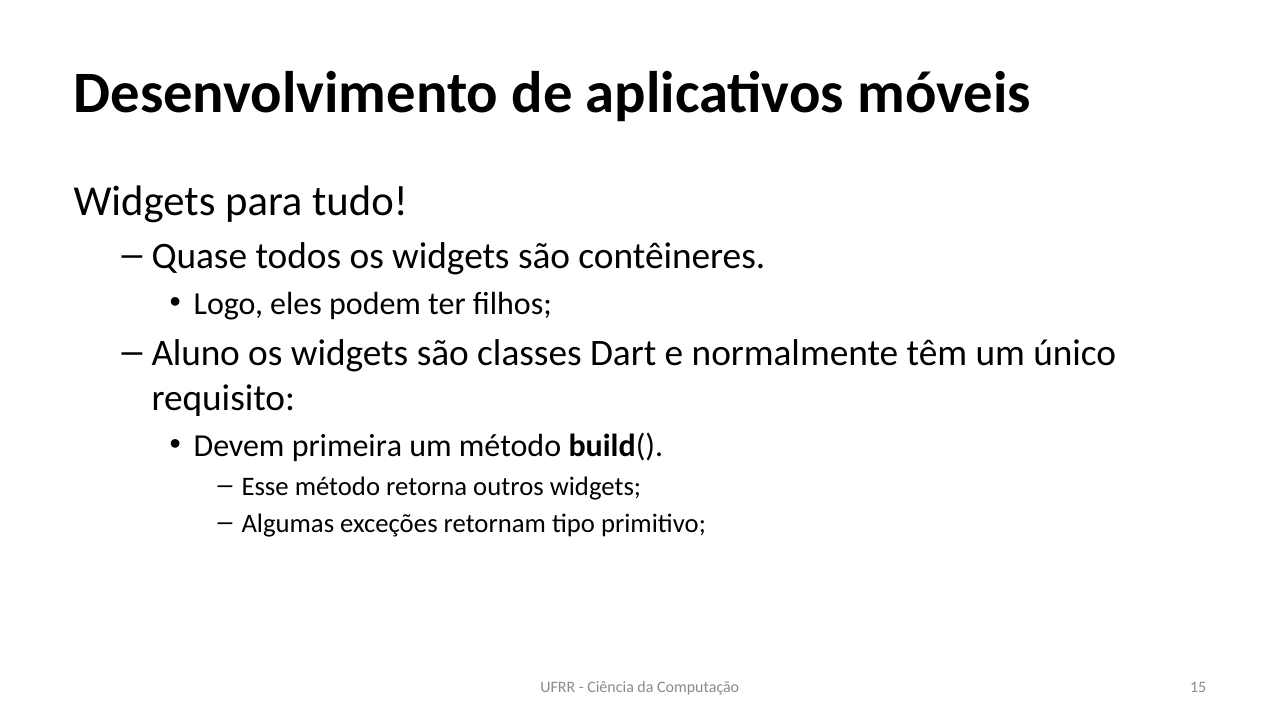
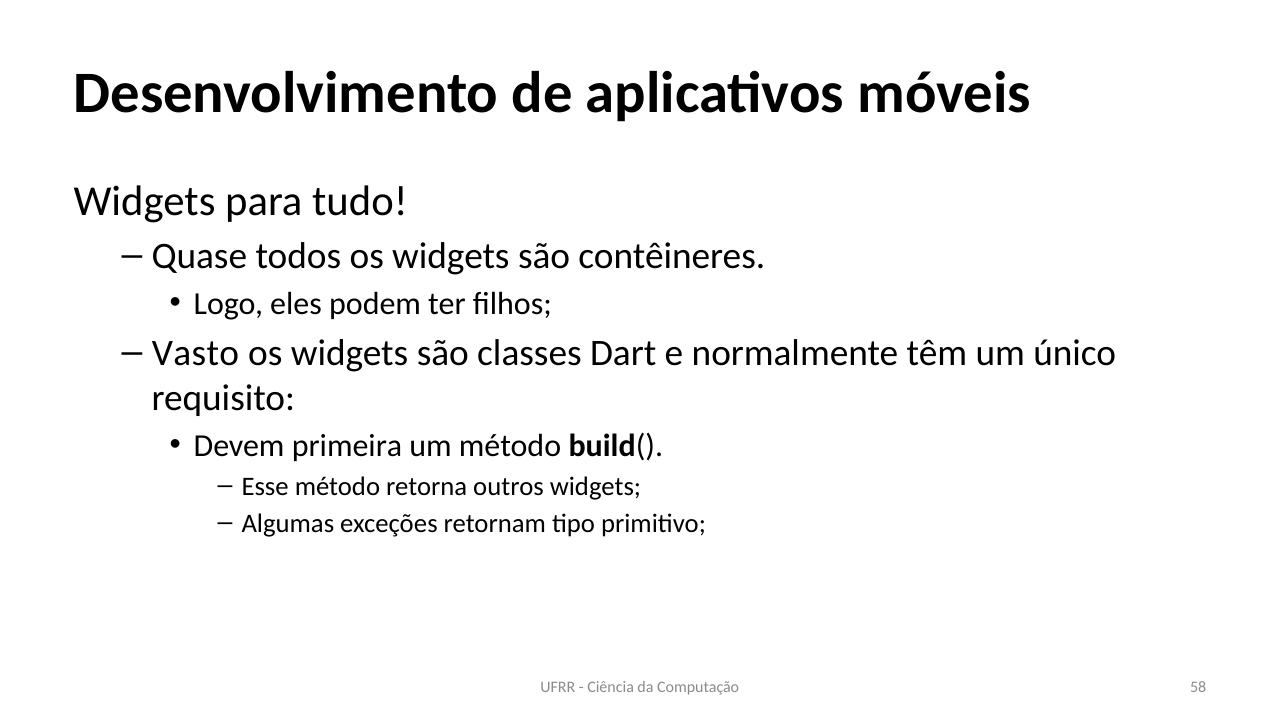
Aluno: Aluno -> Vasto
15: 15 -> 58
